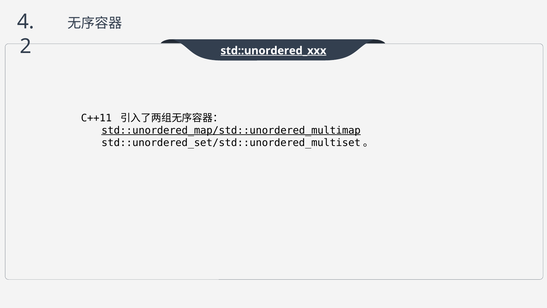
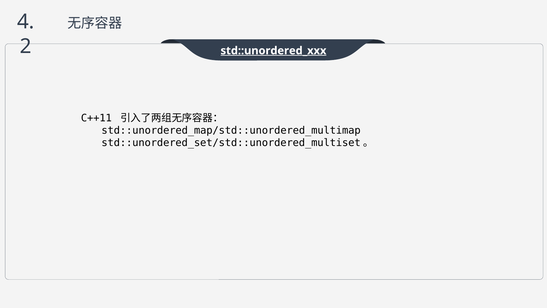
std::unordered_map/std::unordered_multimap underline: present -> none
